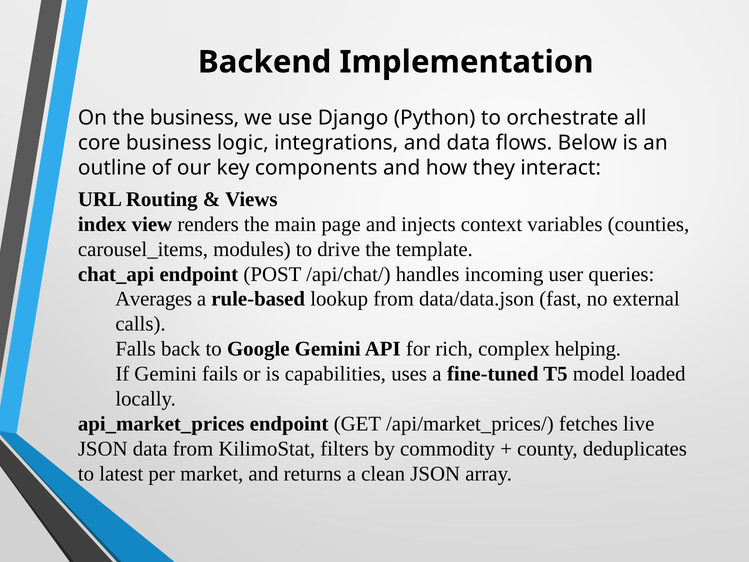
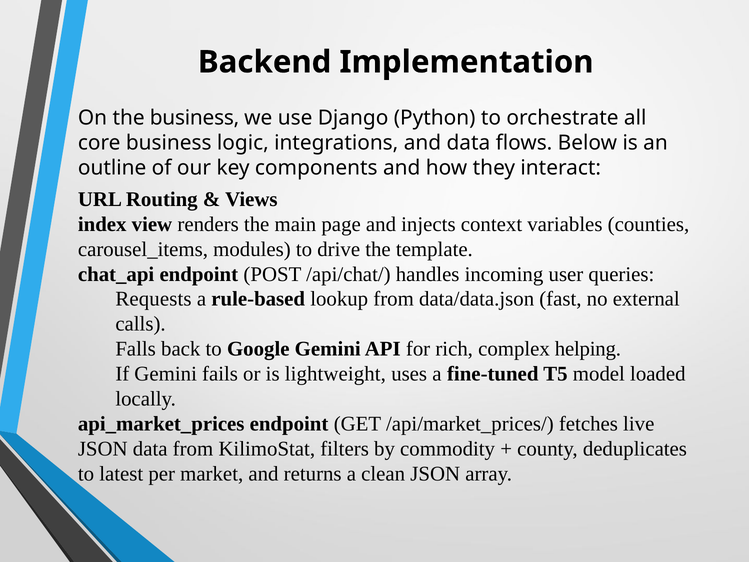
Averages: Averages -> Requests
capabilities: capabilities -> lightweight
